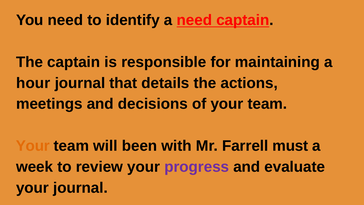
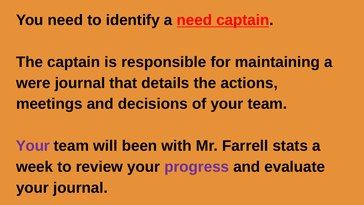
hour: hour -> were
Your at (33, 146) colour: orange -> purple
must: must -> stats
